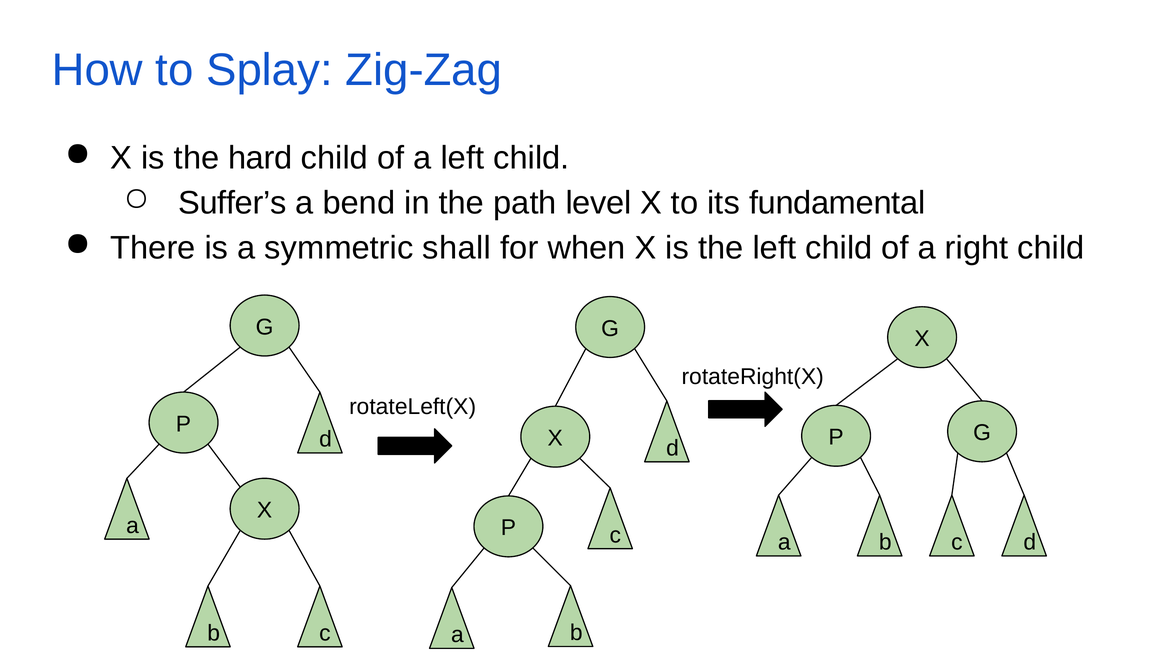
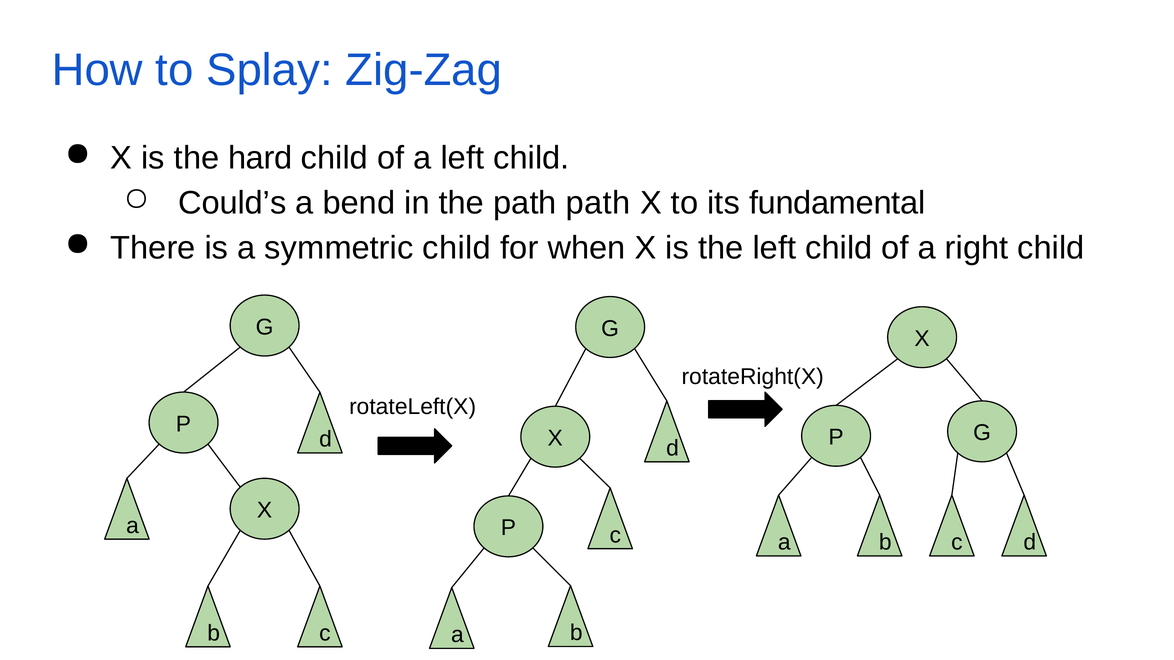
Suffer’s: Suffer’s -> Could’s
path level: level -> path
symmetric shall: shall -> child
